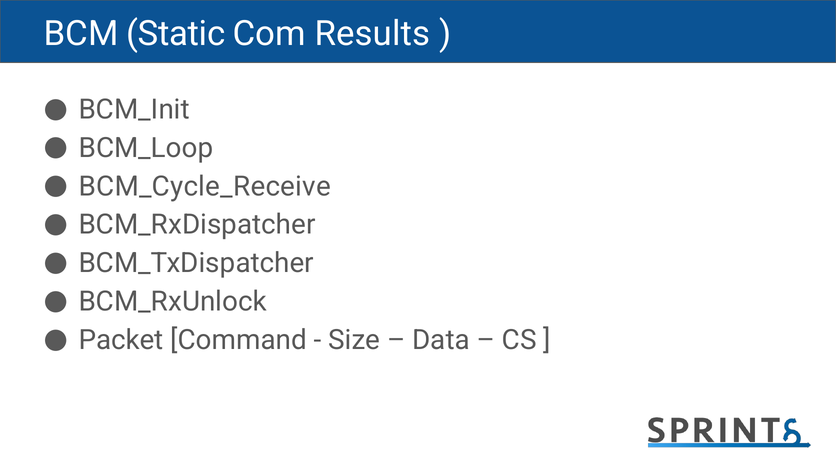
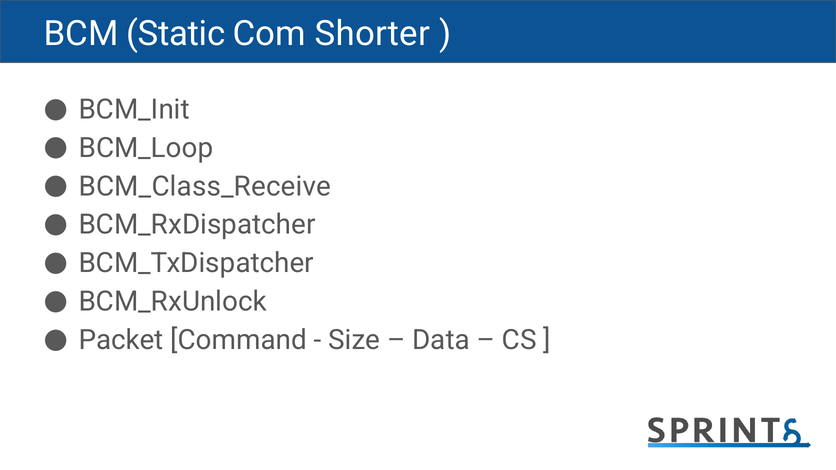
Results: Results -> Shorter
BCM_Cycle_Receive: BCM_Cycle_Receive -> BCM_Class_Receive
